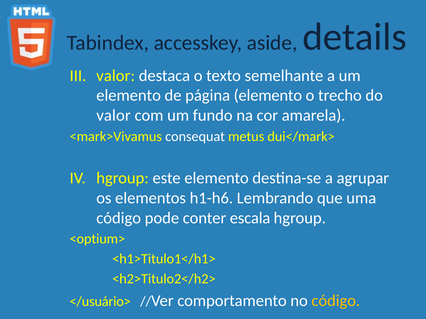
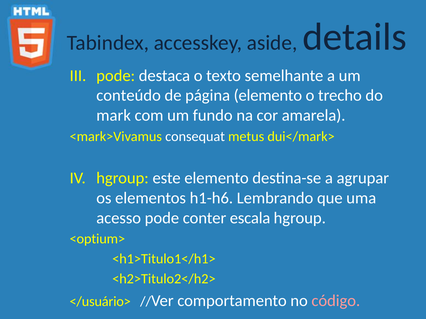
valor at (116, 76): valor -> pode
elemento at (129, 96): elemento -> conteúdo
valor at (114, 115): valor -> mark
código at (119, 218): código -> acesso
código at (336, 301) colour: yellow -> pink
